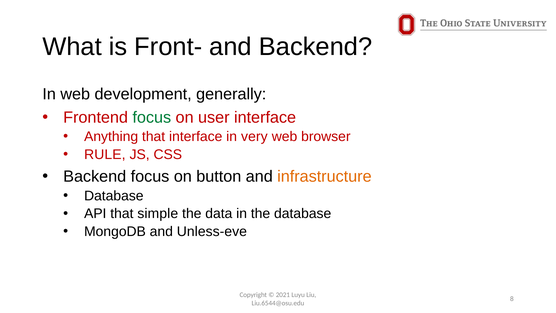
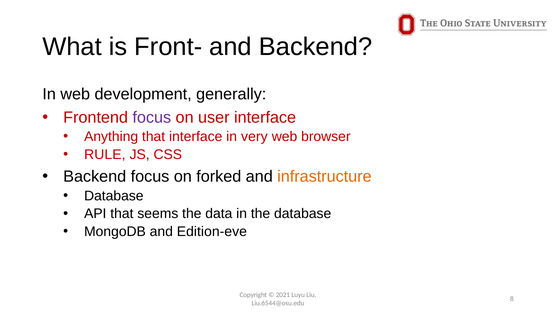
focus at (152, 117) colour: green -> purple
button: button -> forked
simple: simple -> seems
Unless-eve: Unless-eve -> Edition-eve
